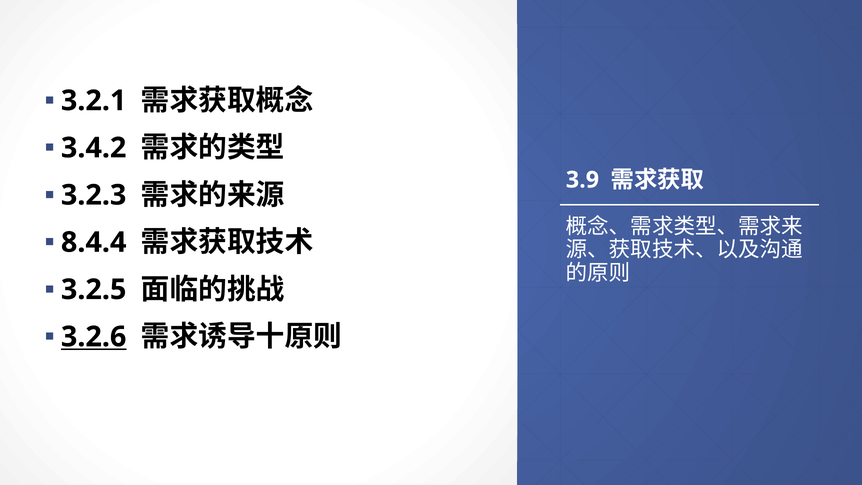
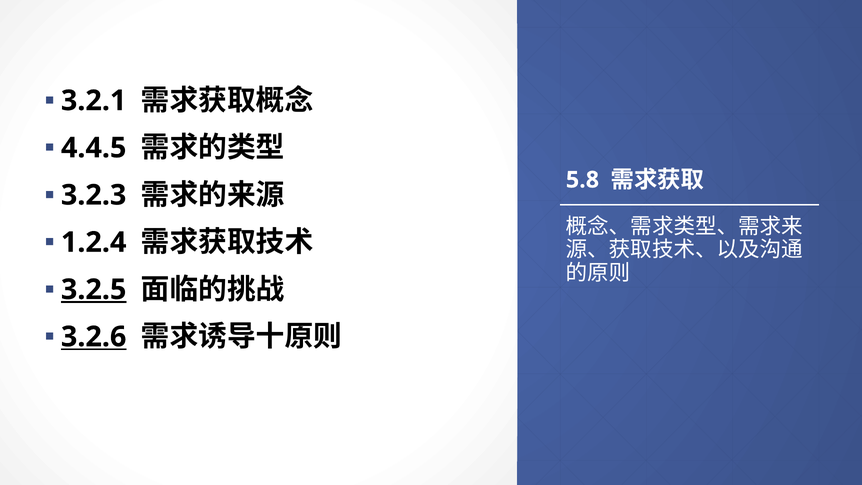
3.4.2: 3.4.2 -> 4.4.5
3.9: 3.9 -> 5.8
8.4.4: 8.4.4 -> 1.2.4
3.2.5 underline: none -> present
